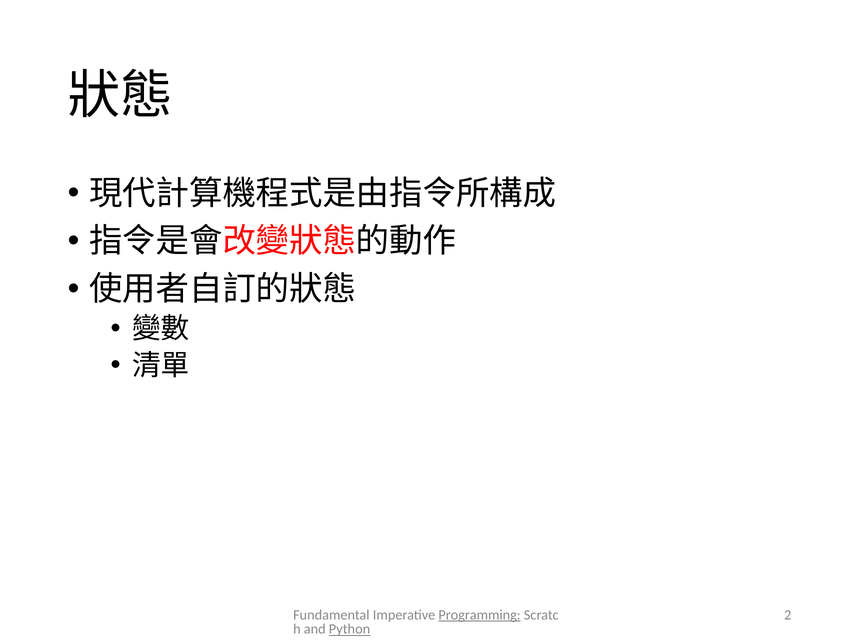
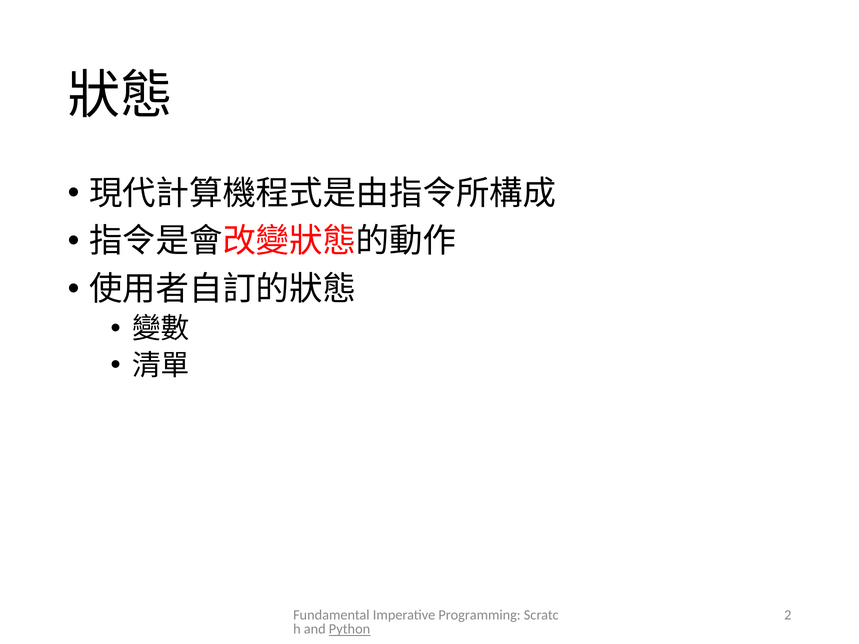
Programming underline: present -> none
